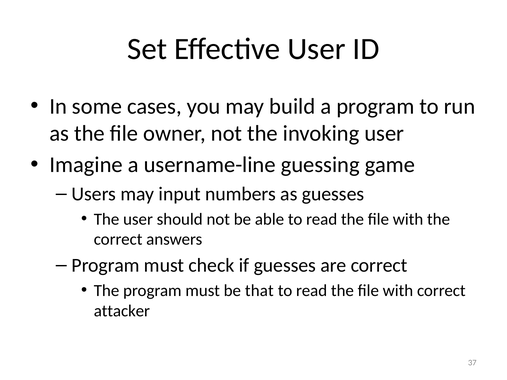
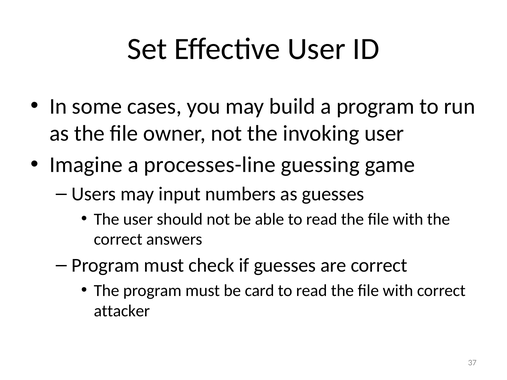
username-line: username-line -> processes-line
that: that -> card
